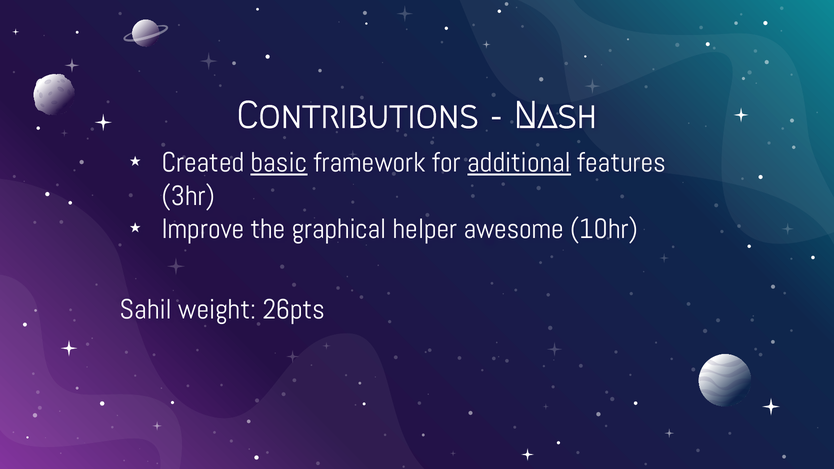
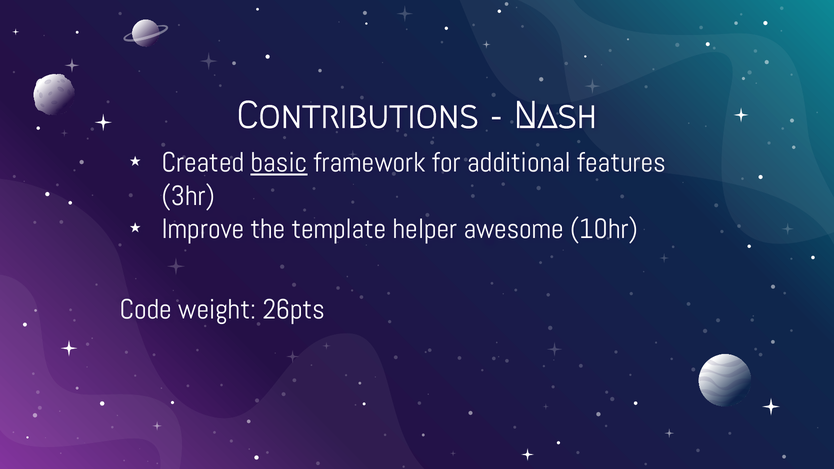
additional underline: present -> none
graphical: graphical -> template
Sahil: Sahil -> Code
